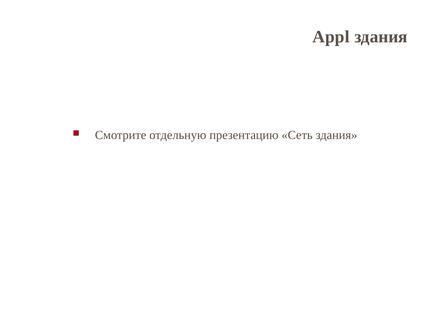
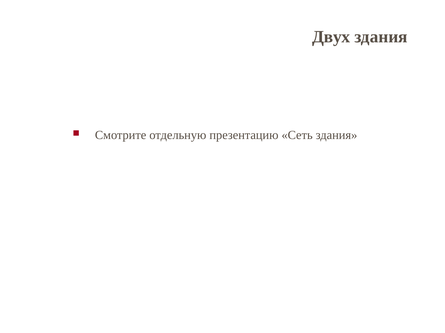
Appl: Appl -> Двух
